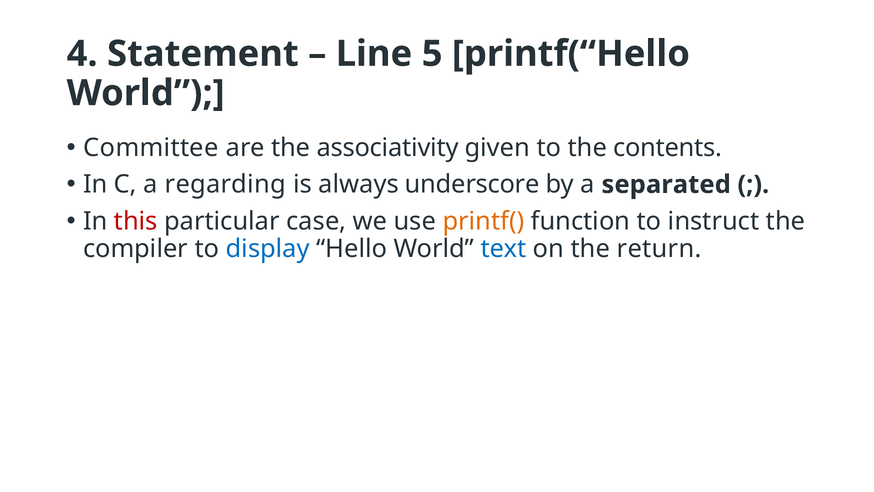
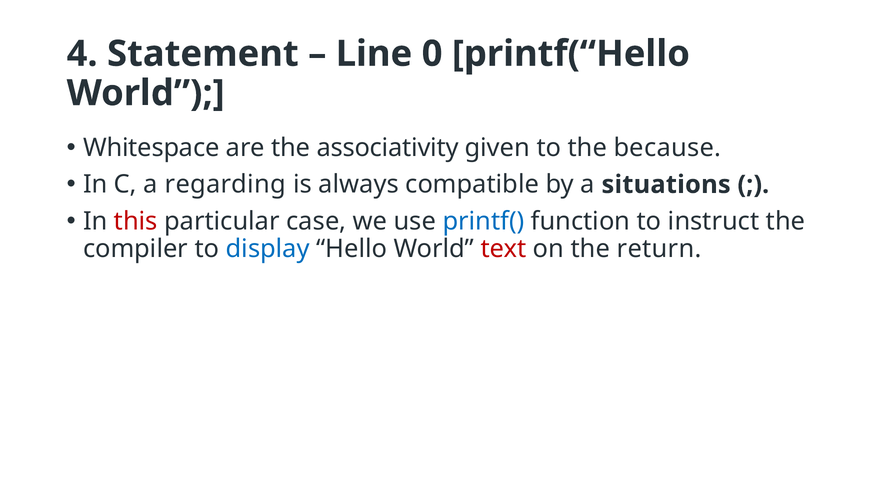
5: 5 -> 0
Committee: Committee -> Whitespace
contents: contents -> because
underscore: underscore -> compatible
separated: separated -> situations
printf( colour: orange -> blue
text colour: blue -> red
